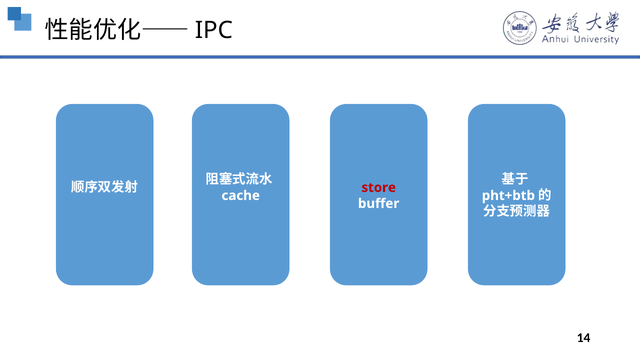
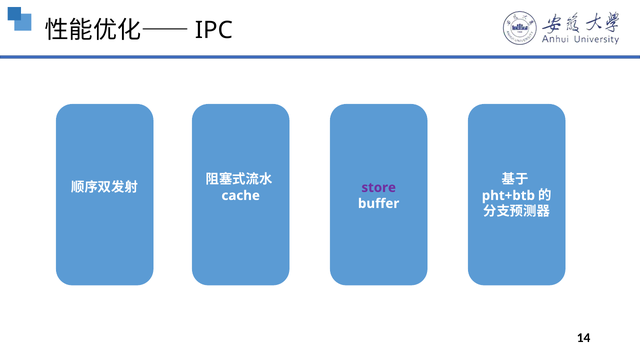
store colour: red -> purple
